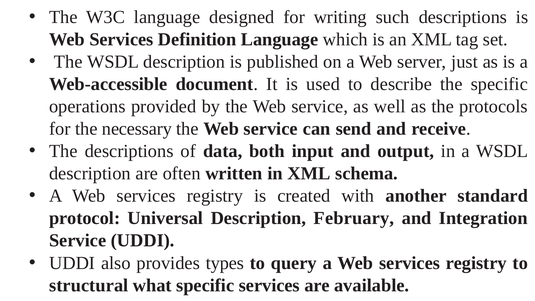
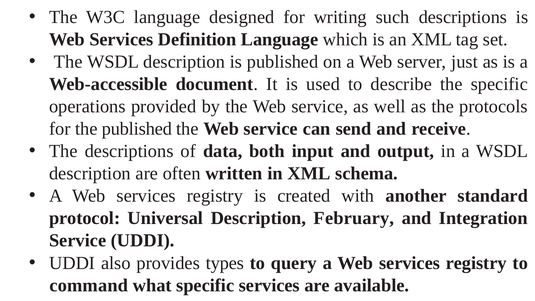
the necessary: necessary -> published
structural: structural -> command
